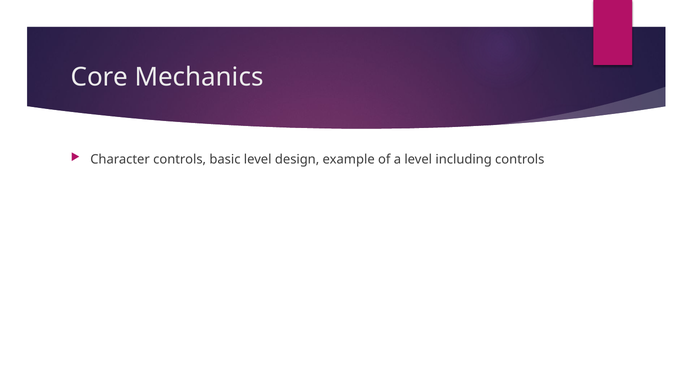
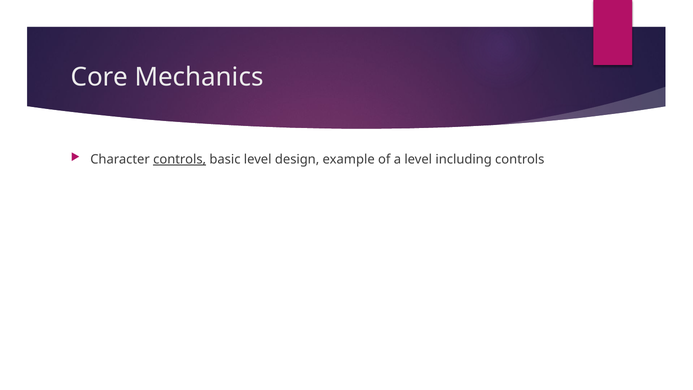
controls at (180, 159) underline: none -> present
